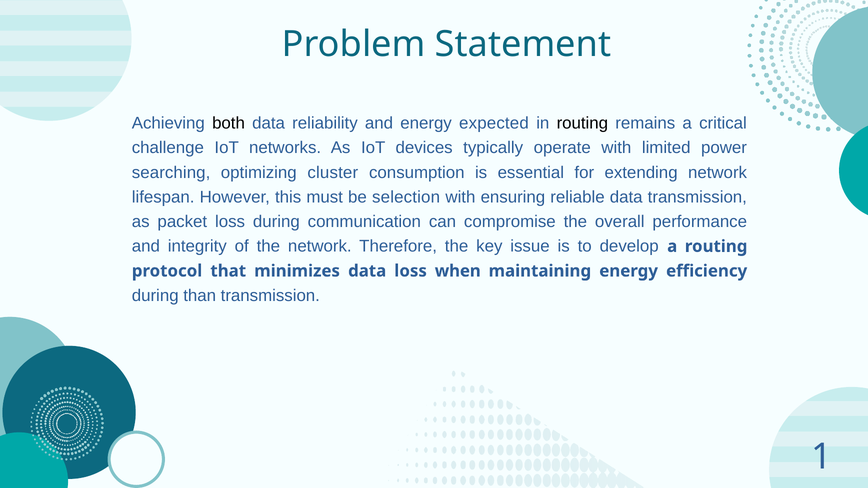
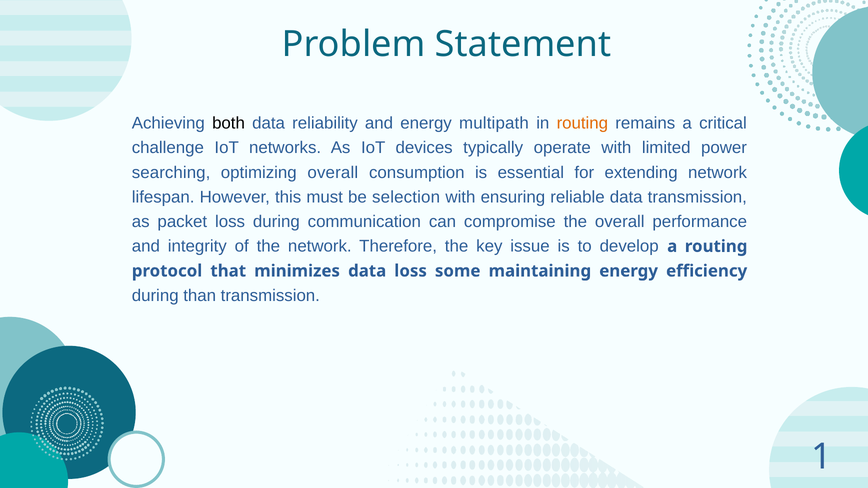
expected: expected -> multipath
routing at (582, 123) colour: black -> orange
optimizing cluster: cluster -> overall
when: when -> some
